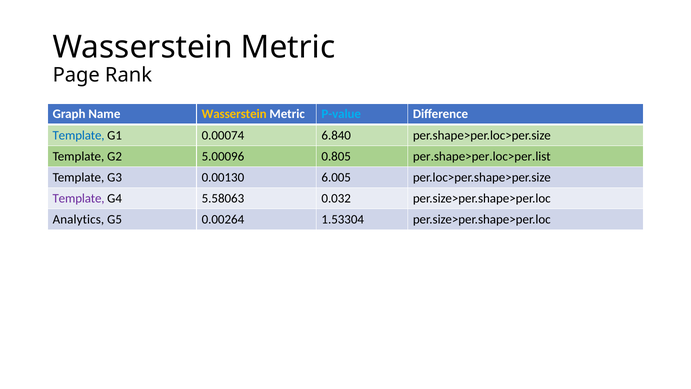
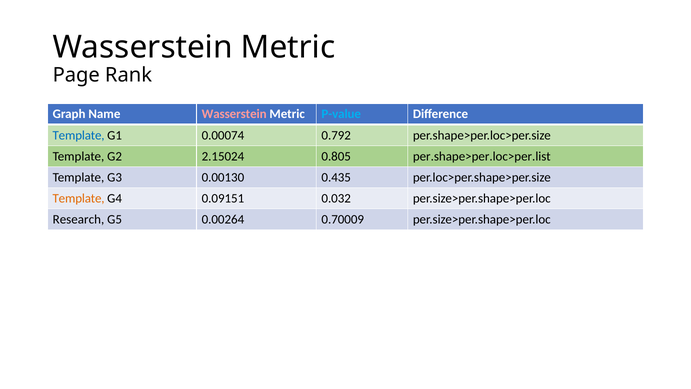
Wasserstein at (234, 114) colour: yellow -> pink
6.840: 6.840 -> 0.792
5.00096: 5.00096 -> 2.15024
6.005: 6.005 -> 0.435
Template at (79, 198) colour: purple -> orange
5.58063: 5.58063 -> 0.09151
Analytics: Analytics -> Research
1.53304: 1.53304 -> 0.70009
